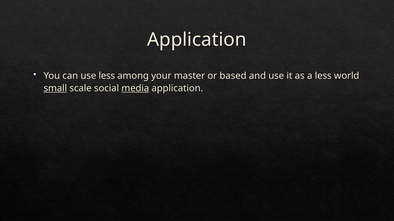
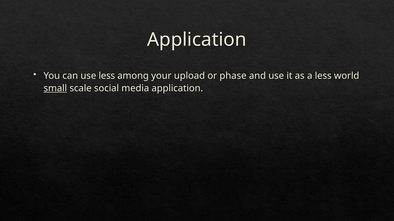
master: master -> upload
based: based -> phase
media underline: present -> none
